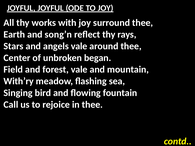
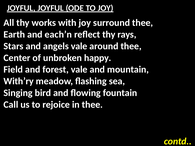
song’n: song’n -> each’n
began: began -> happy
